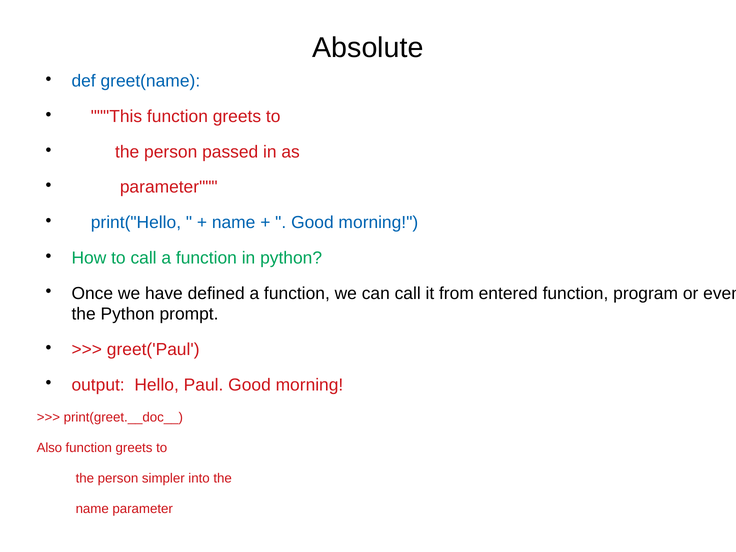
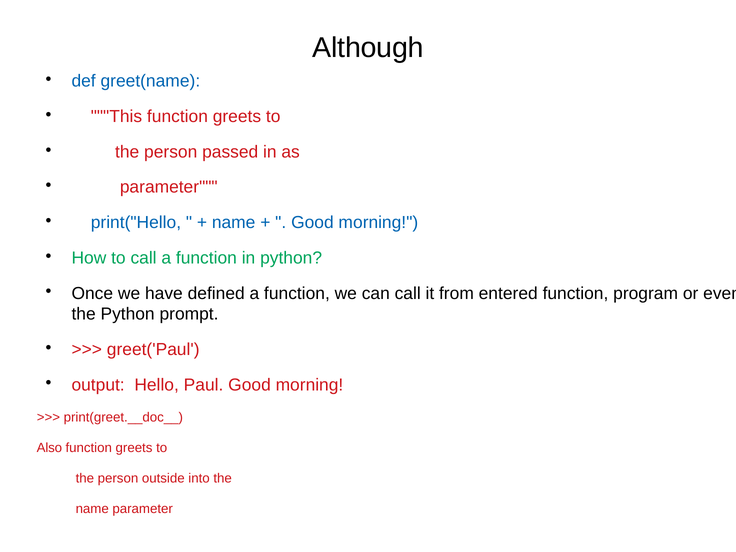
Absolute: Absolute -> Although
simpler: simpler -> outside
